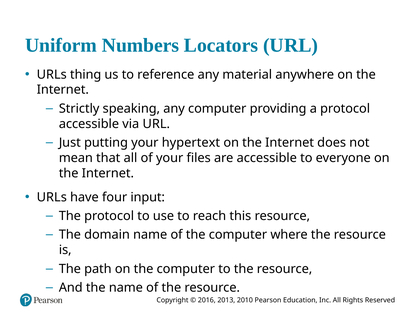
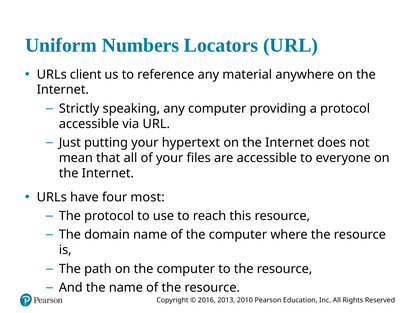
thing: thing -> client
input: input -> most
